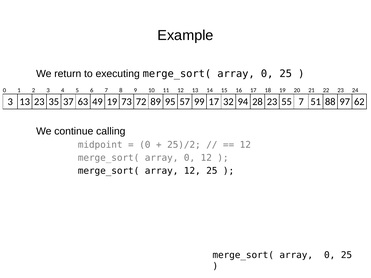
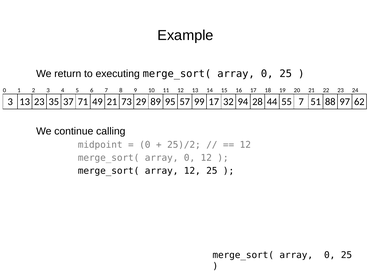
63: 63 -> 71
49 19: 19 -> 21
72: 72 -> 29
28 23: 23 -> 44
